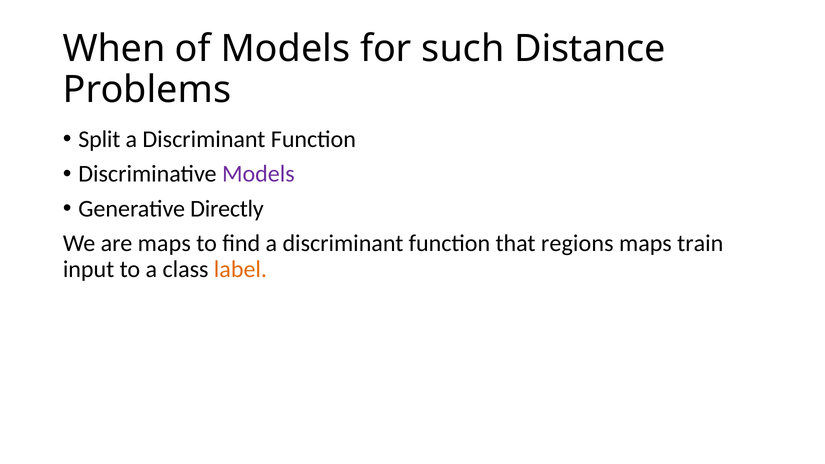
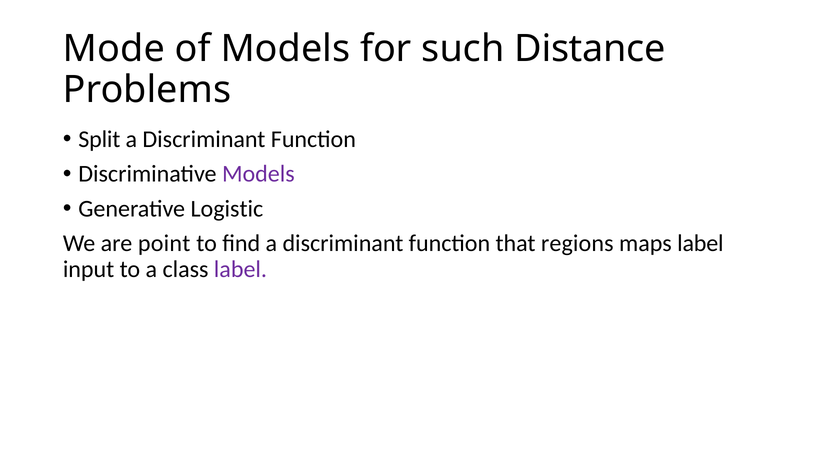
When: When -> Mode
Directly: Directly -> Logistic
are maps: maps -> point
maps train: train -> label
label at (240, 269) colour: orange -> purple
